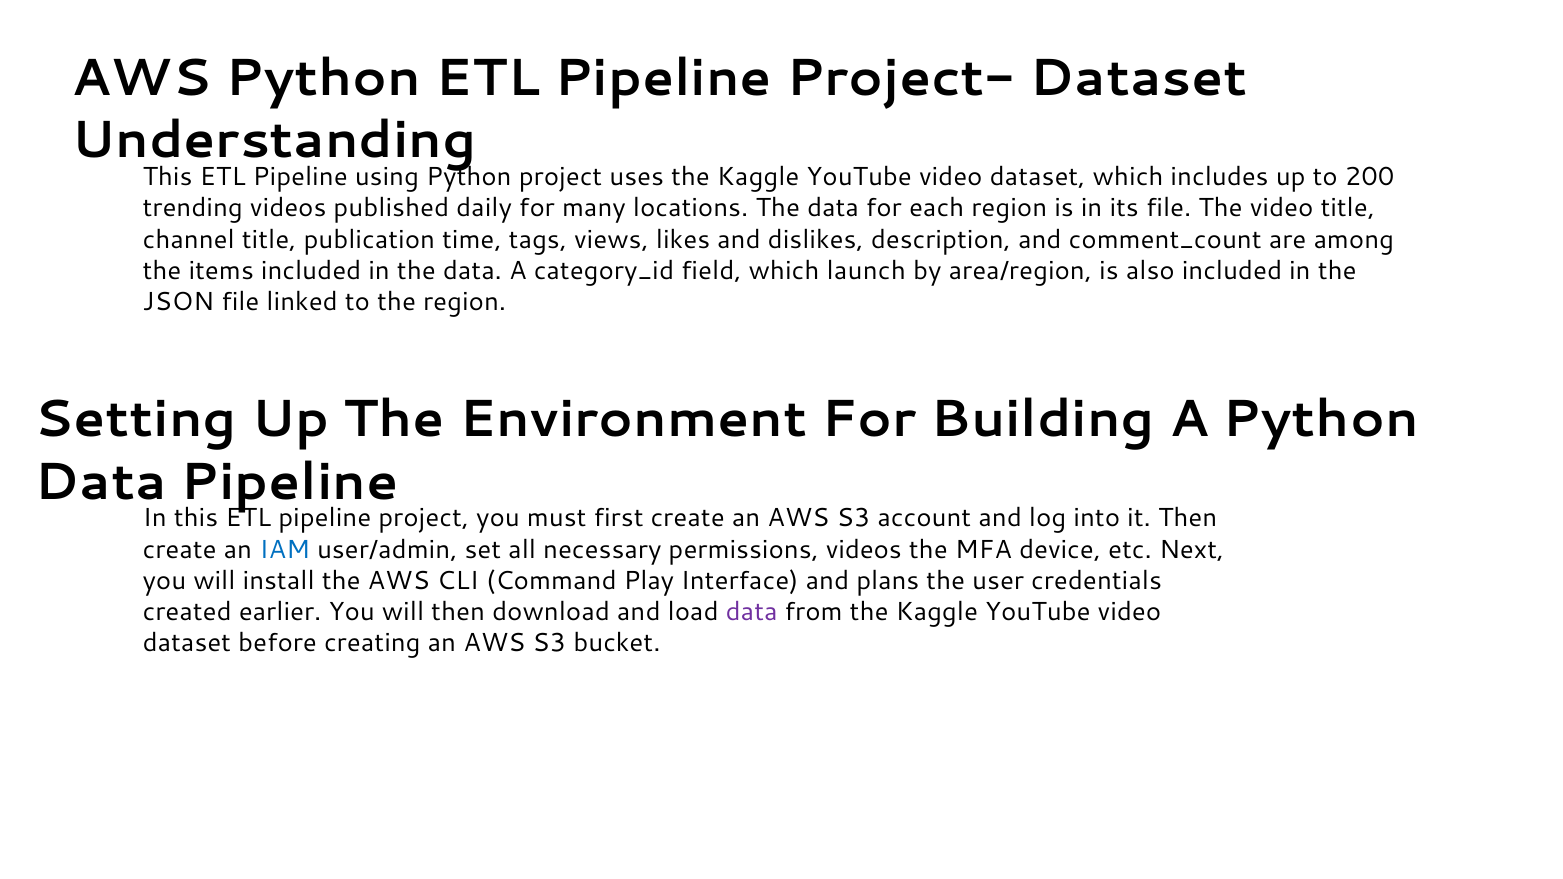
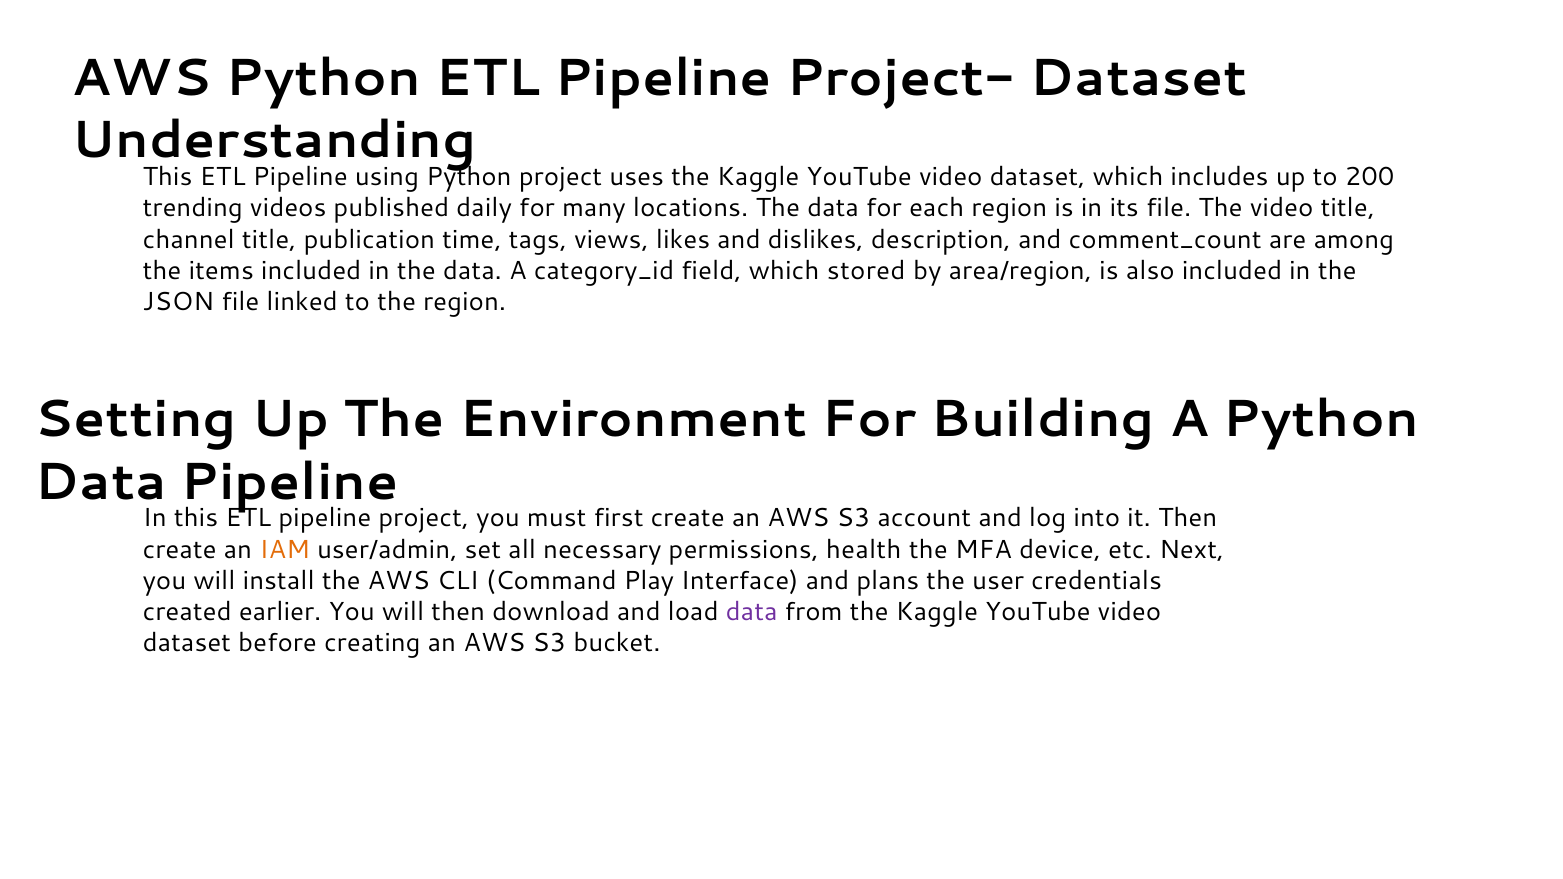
launch: launch -> stored
IAM colour: blue -> orange
permissions videos: videos -> health
